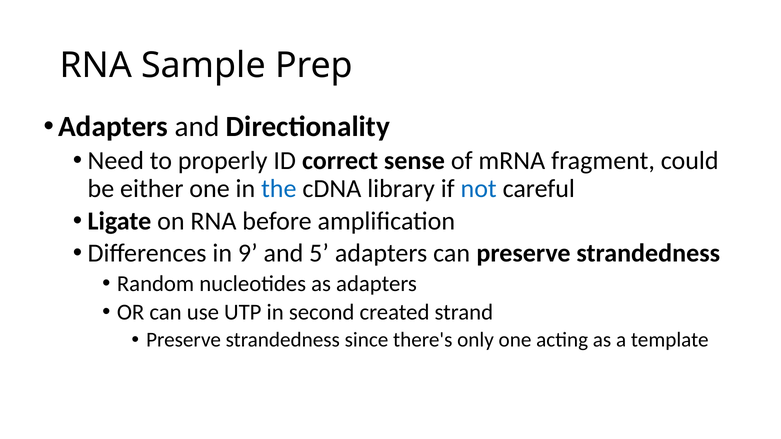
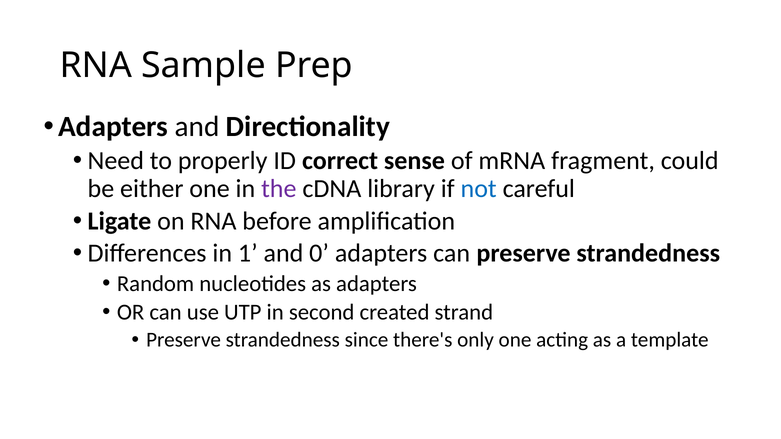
the colour: blue -> purple
9: 9 -> 1
5: 5 -> 0
